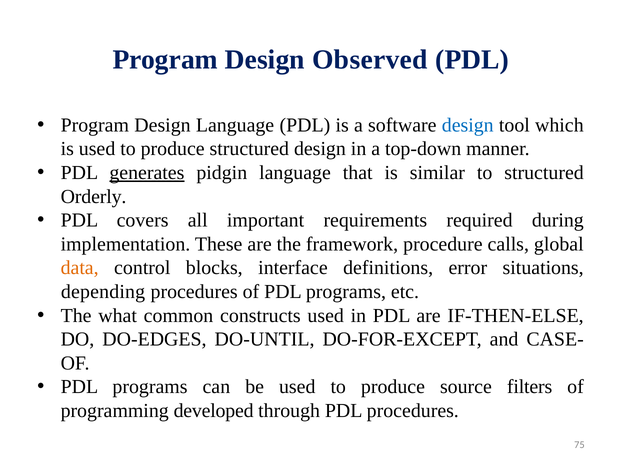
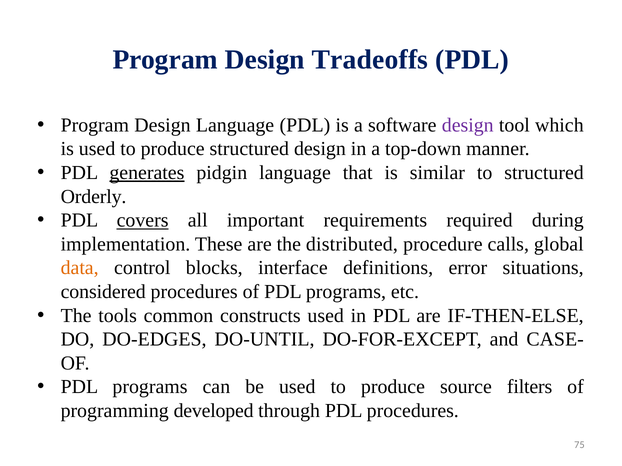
Observed: Observed -> Tradeoffs
design at (468, 125) colour: blue -> purple
covers underline: none -> present
framework: framework -> distributed
depending: depending -> considered
what: what -> tools
